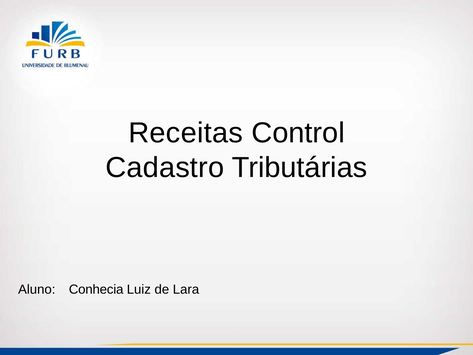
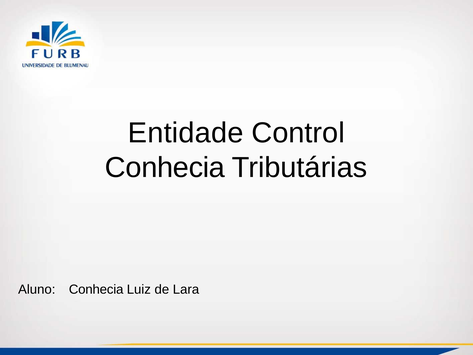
Receitas: Receitas -> Entidade
Cadastro at (165, 168): Cadastro -> Conhecia
